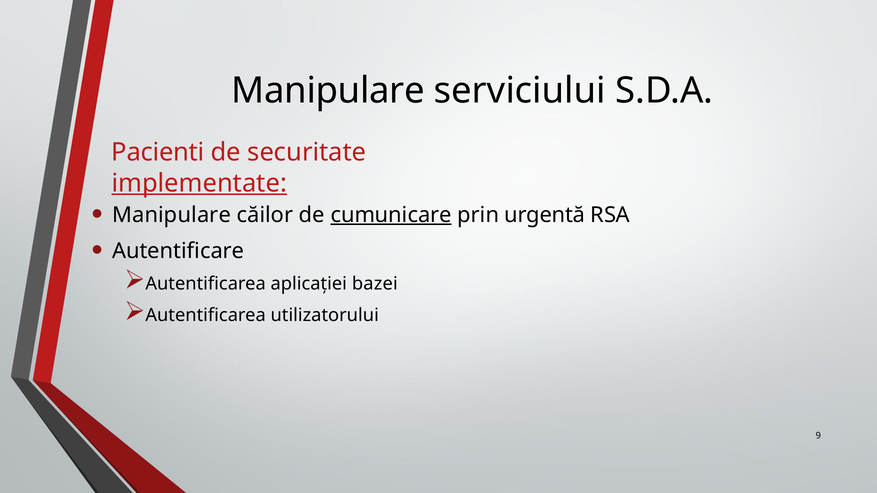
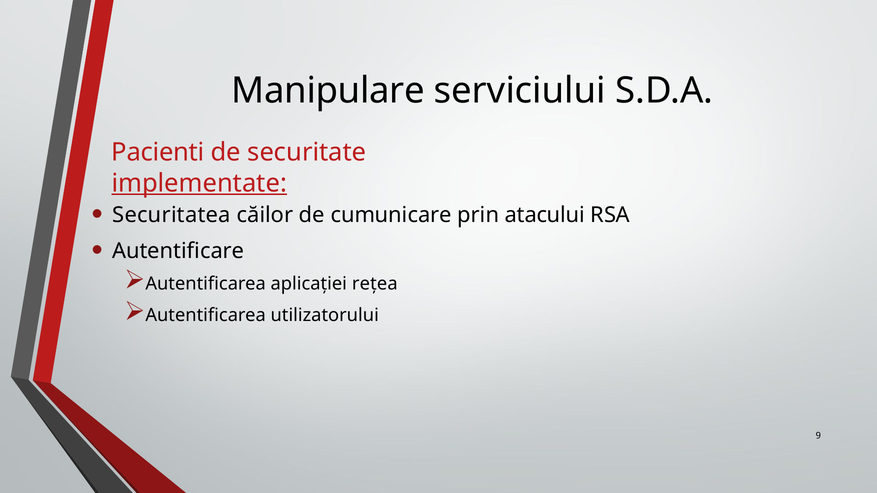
Manipulare at (172, 215): Manipulare -> Securitatea
cumunicare underline: present -> none
urgentă: urgentă -> atacului
bazei: bazei -> rețea
